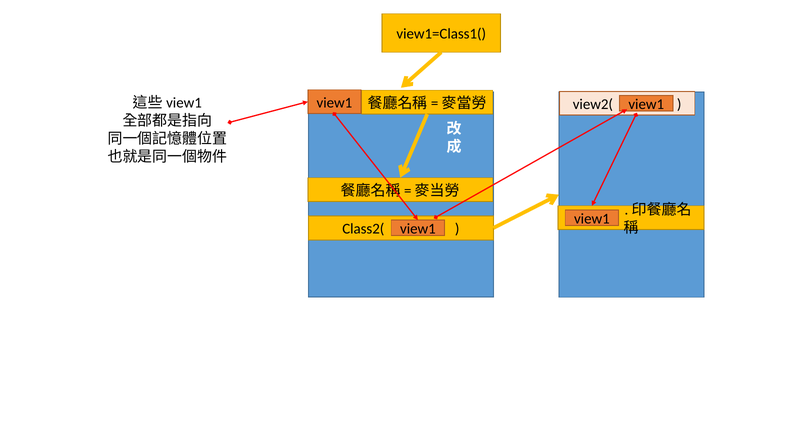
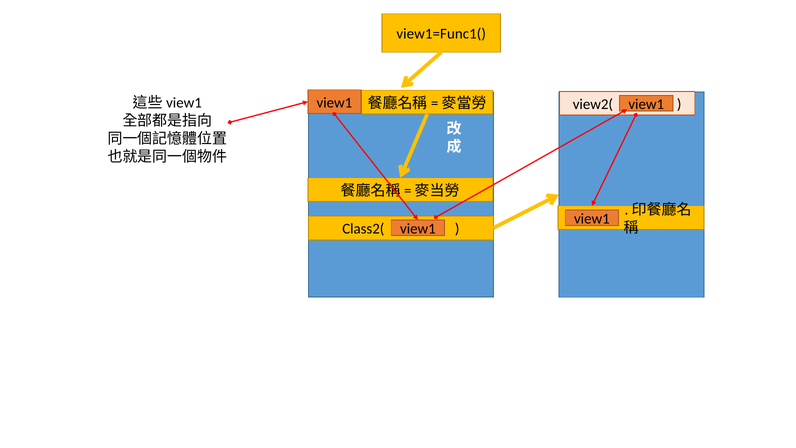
view1=Class1(: view1=Class1( -> view1=Func1(
